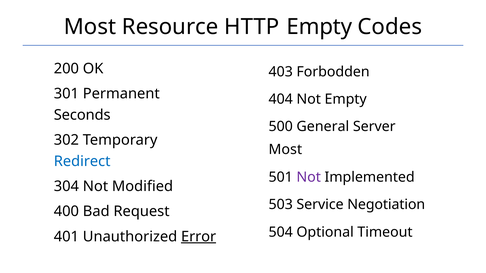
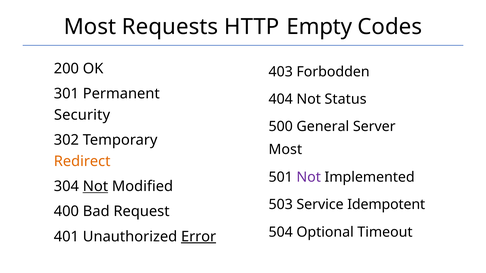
Resource: Resource -> Requests
Not Empty: Empty -> Status
Seconds: Seconds -> Security
Redirect colour: blue -> orange
Not at (95, 187) underline: none -> present
Negotiation: Negotiation -> Idempotent
